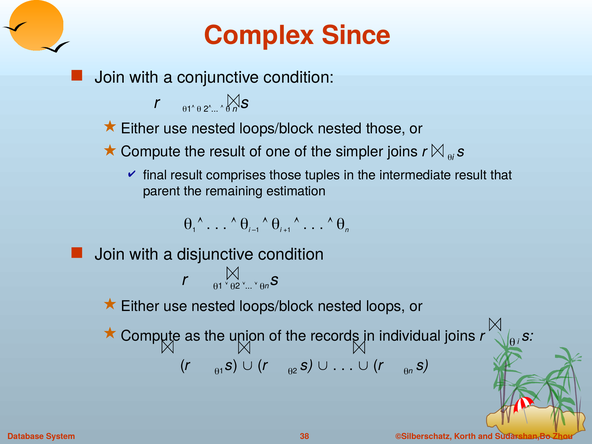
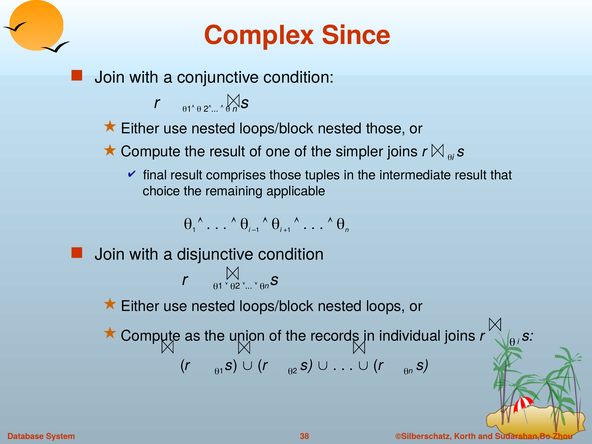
parent: parent -> choice
estimation: estimation -> applicable
